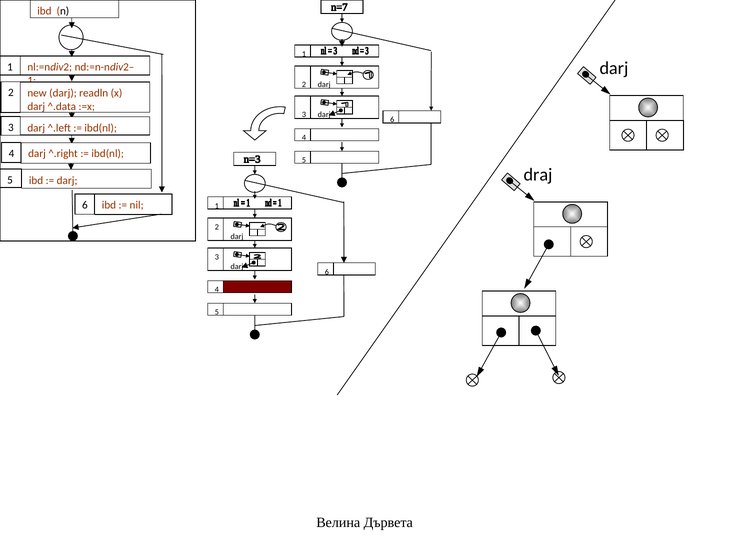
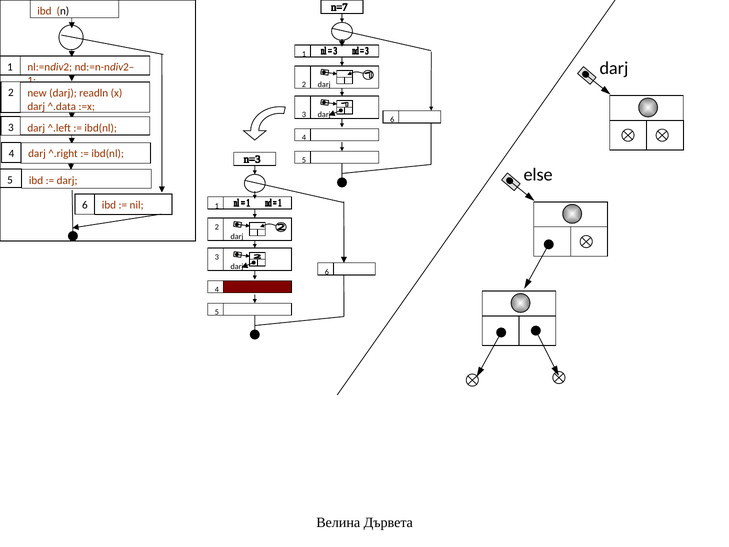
draj: draj -> else
